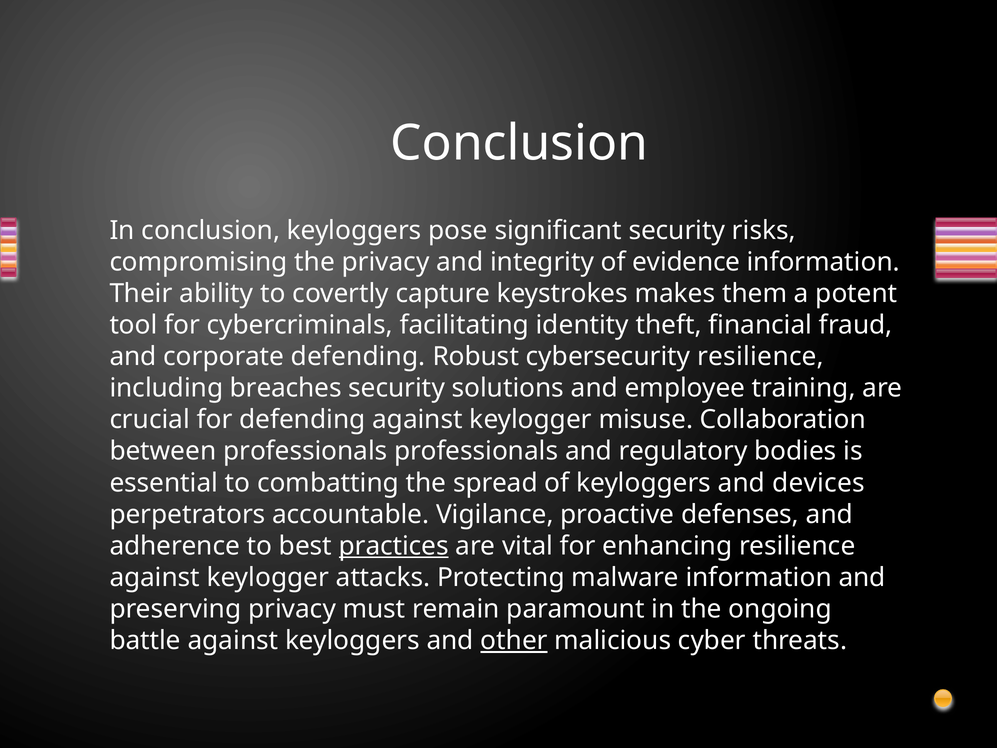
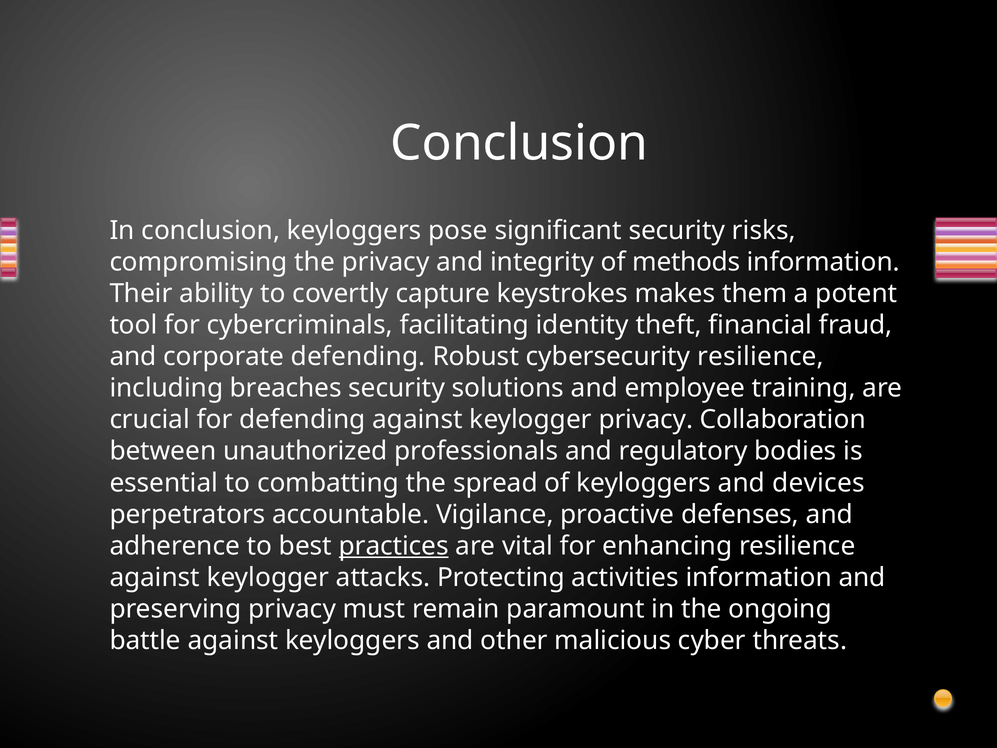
evidence: evidence -> methods
keylogger misuse: misuse -> privacy
between professionals: professionals -> unauthorized
malware: malware -> activities
other underline: present -> none
